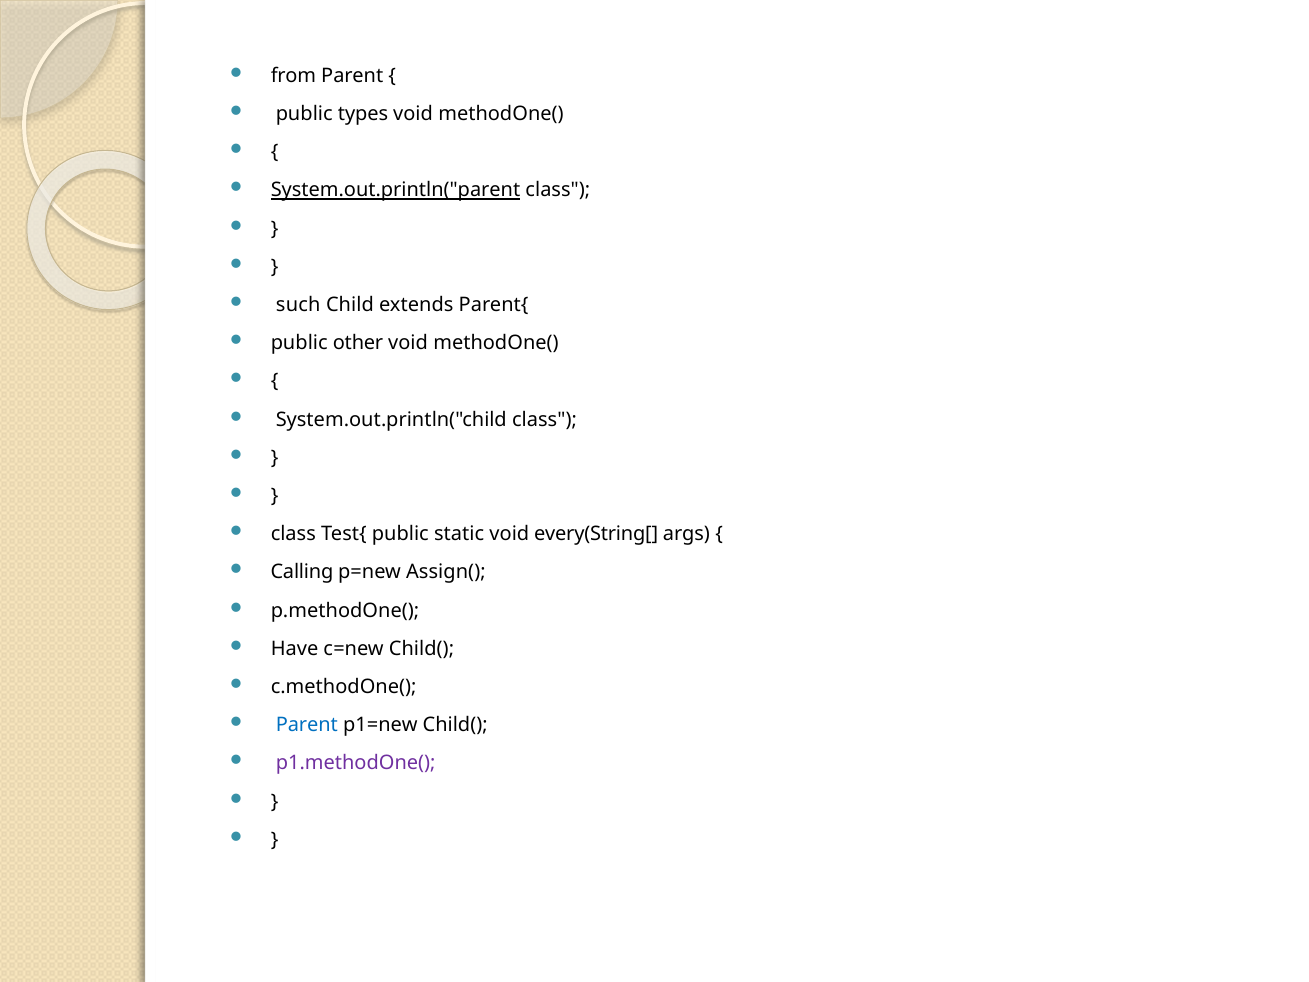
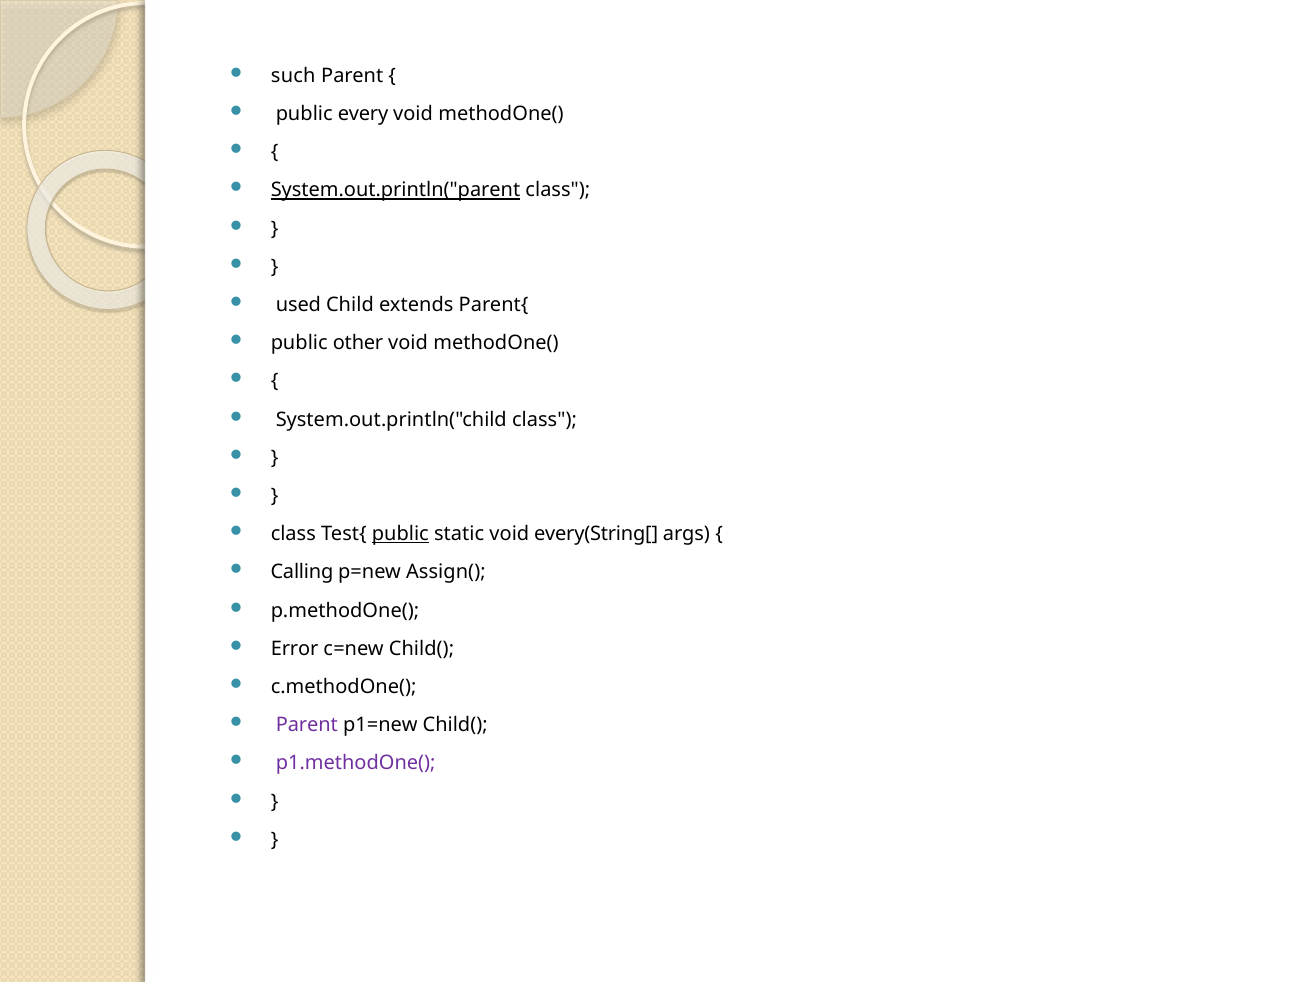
from: from -> such
types: types -> every
such: such -> used
public at (400, 534) underline: none -> present
Have: Have -> Error
Parent at (307, 725) colour: blue -> purple
